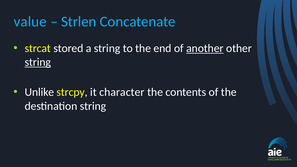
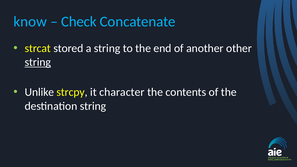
value: value -> know
Strlen: Strlen -> Check
another underline: present -> none
